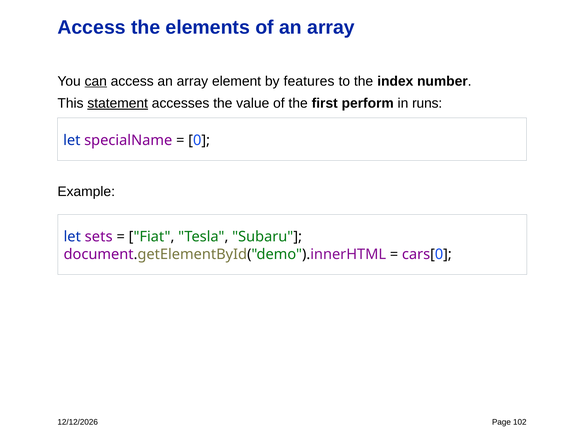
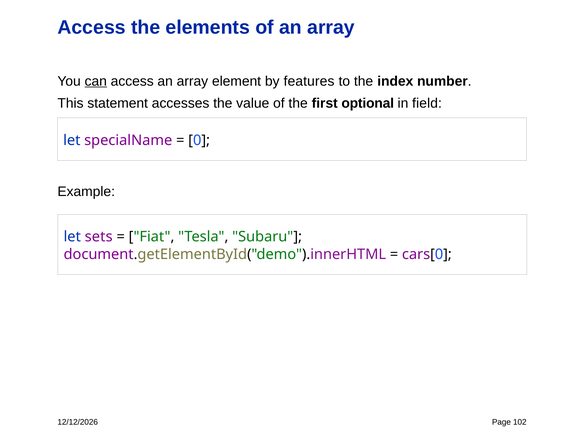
statement underline: present -> none
perform: perform -> optional
runs: runs -> field
